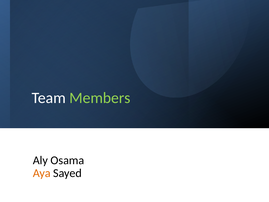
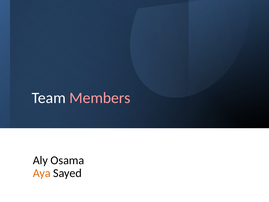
Members colour: light green -> pink
